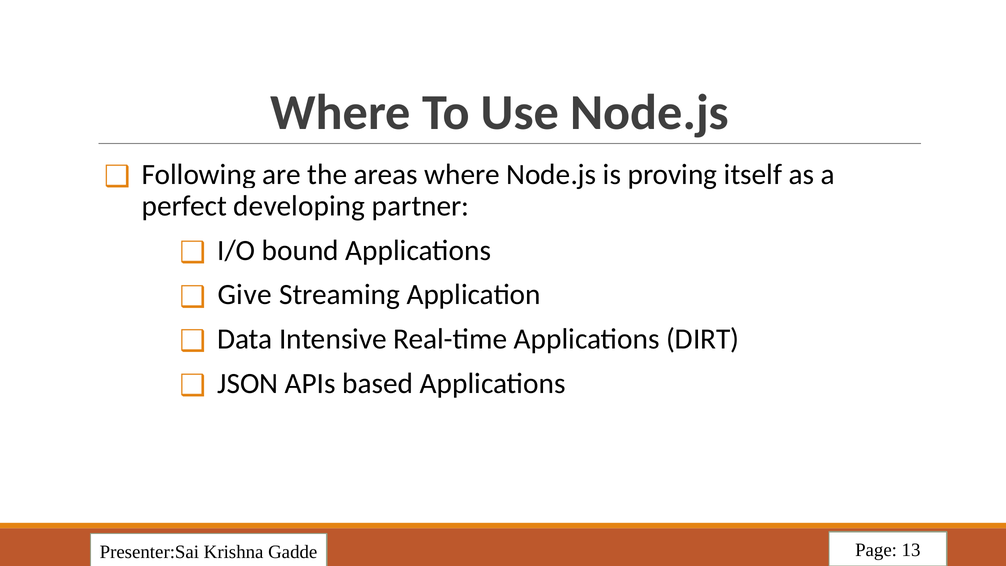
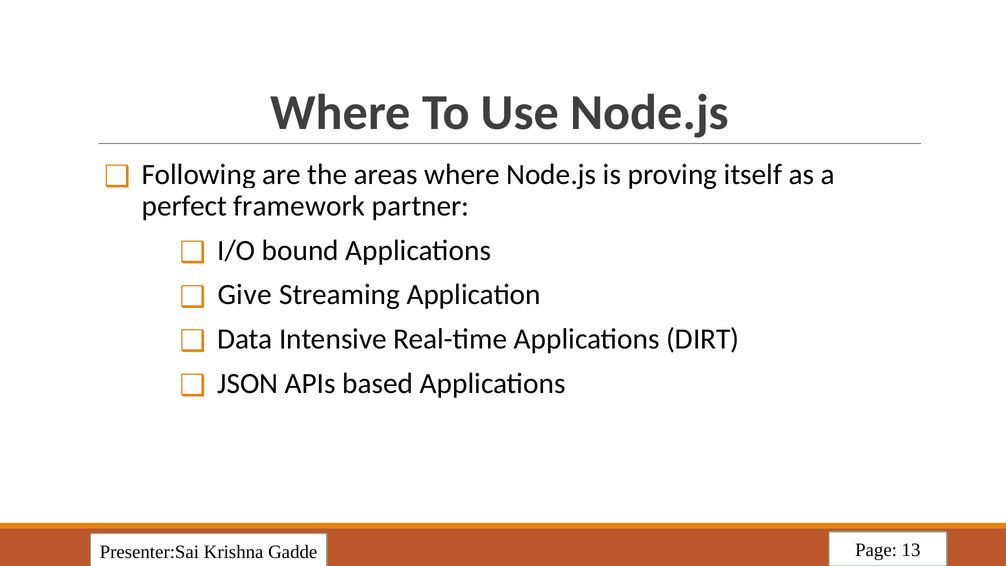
developing: developing -> framework
